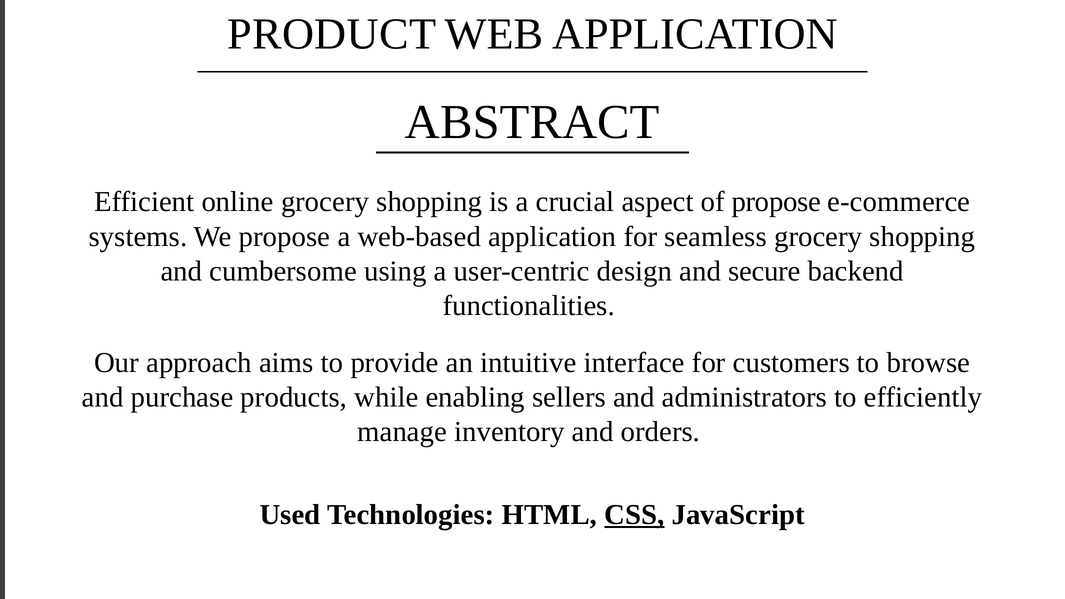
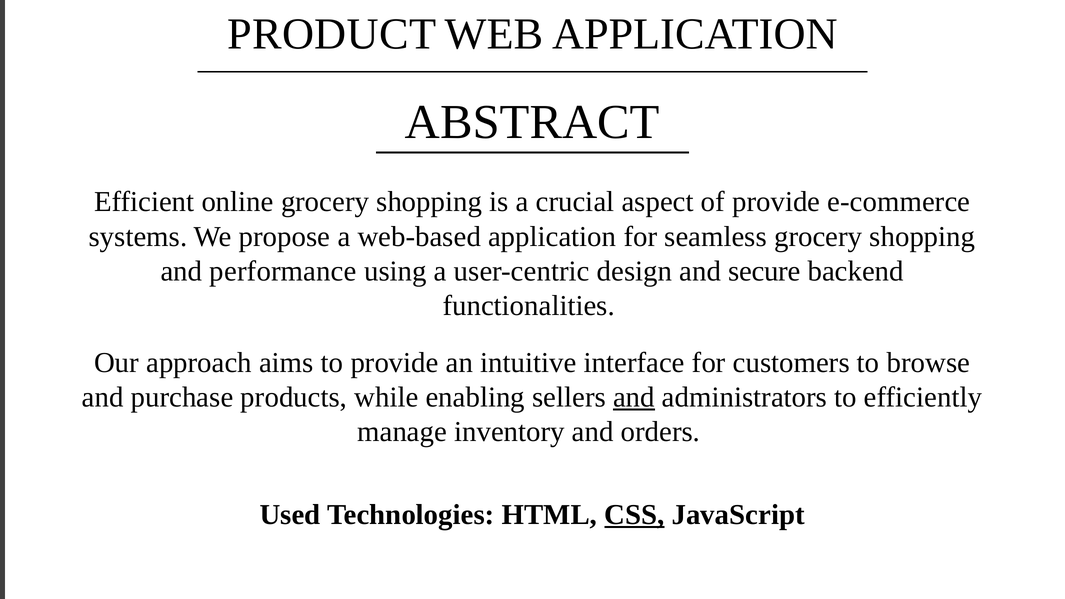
of propose: propose -> provide
cumbersome: cumbersome -> performance
and at (634, 397) underline: none -> present
